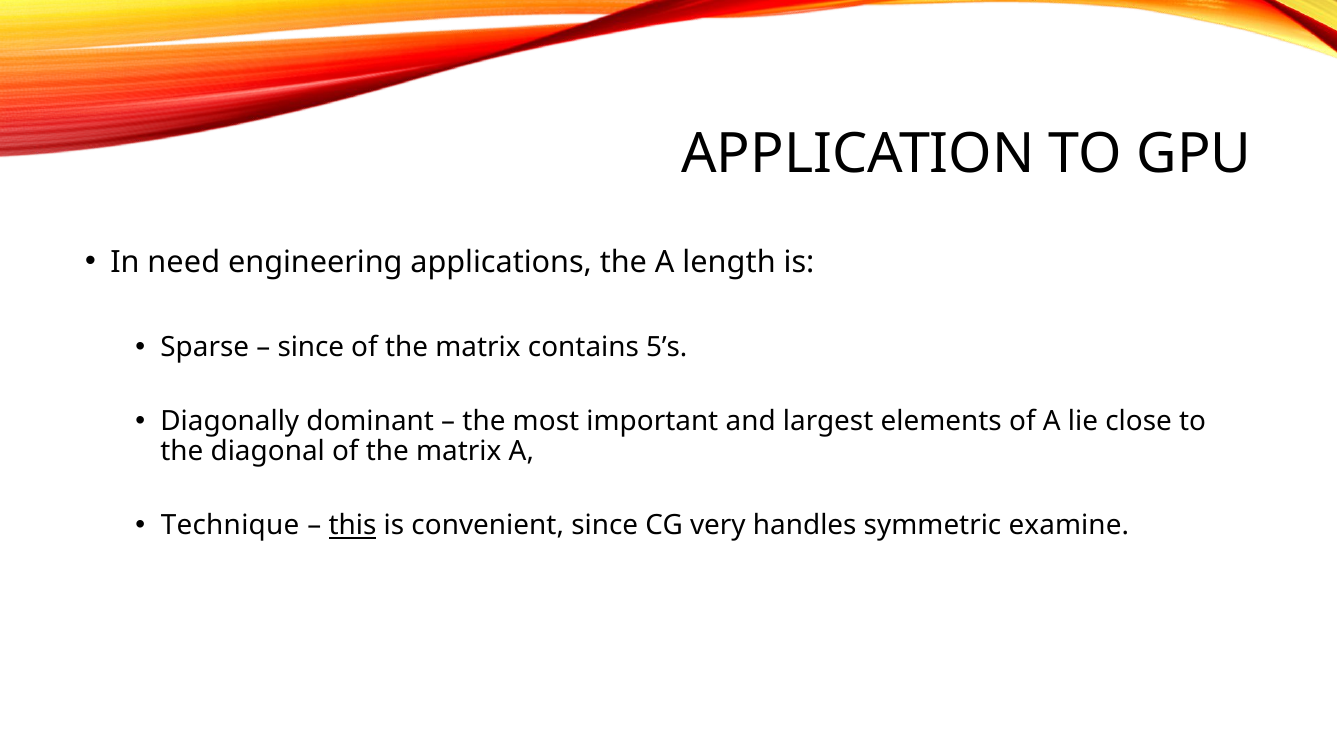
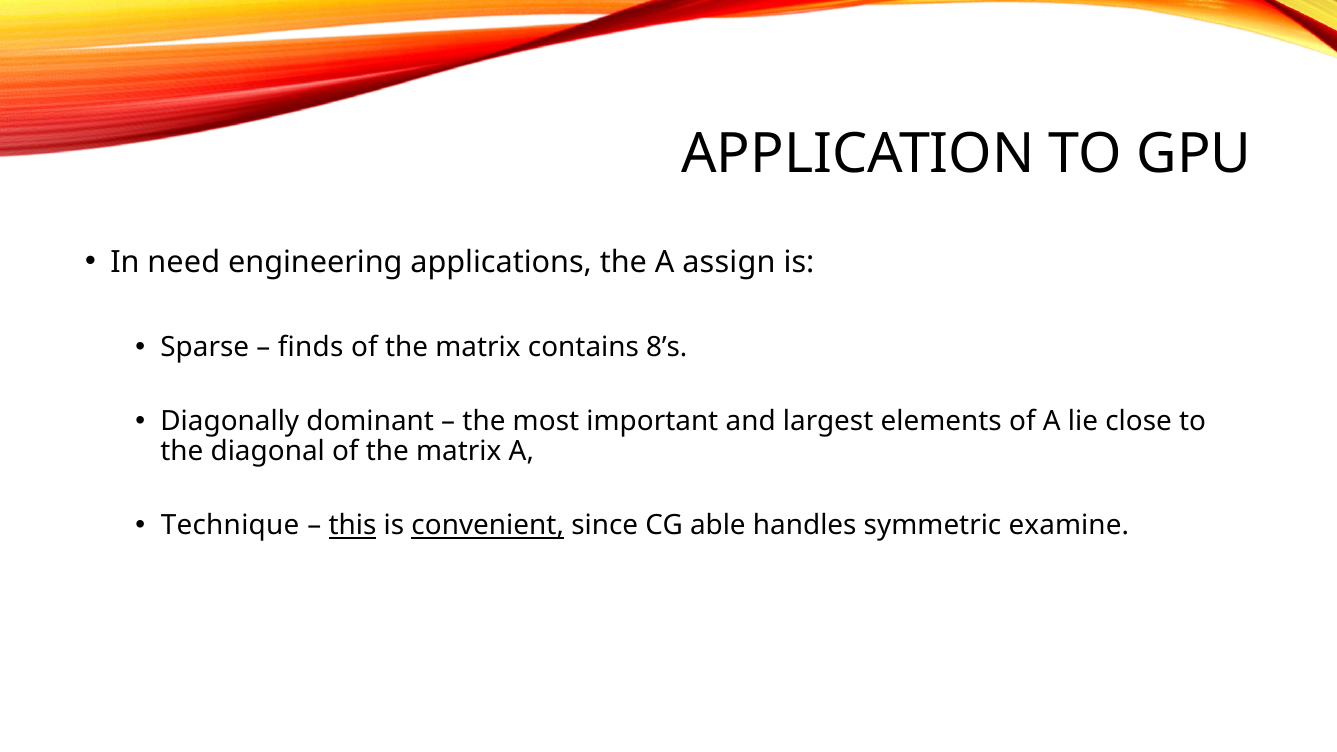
length: length -> assign
since at (311, 348): since -> finds
5’s: 5’s -> 8’s
convenient underline: none -> present
very: very -> able
